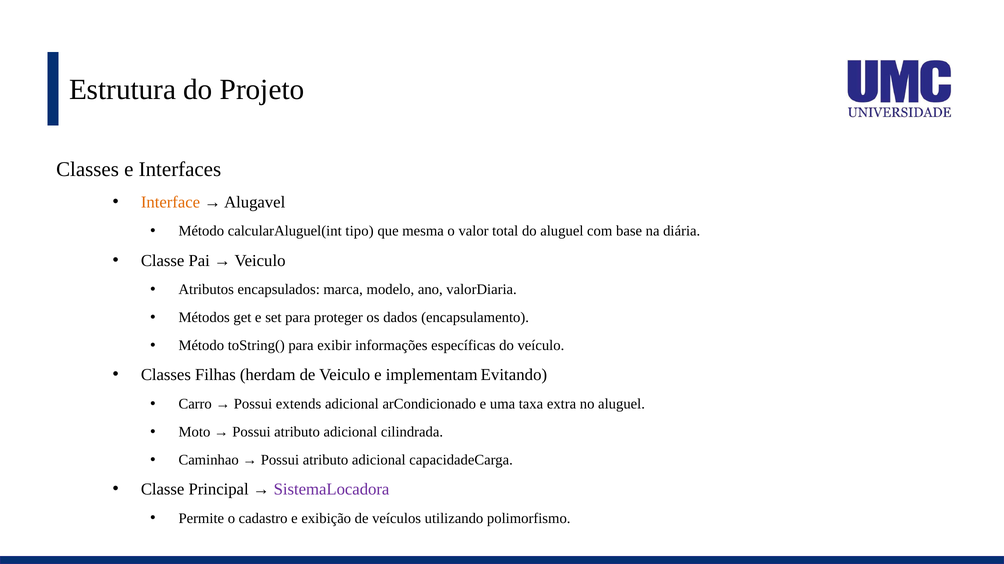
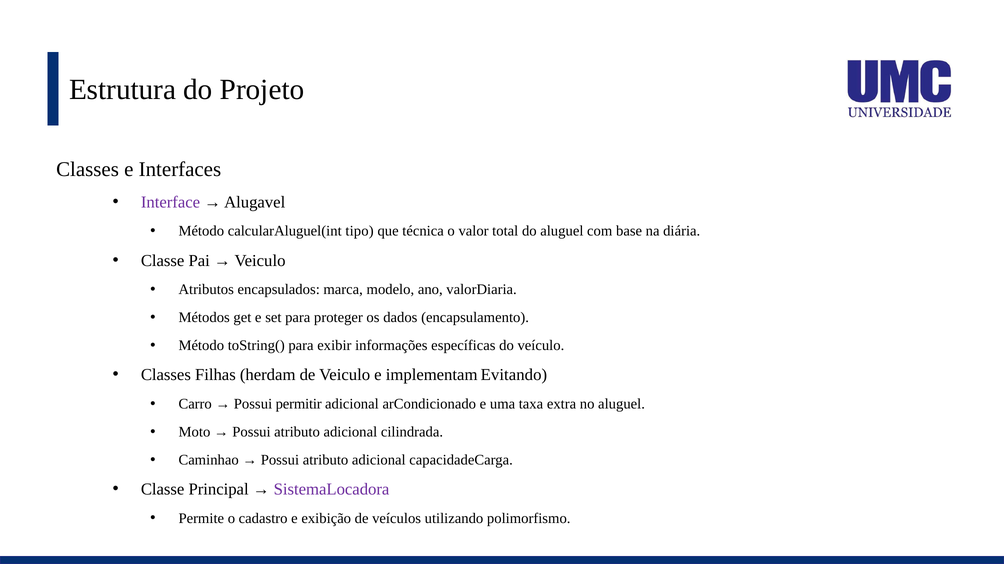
Interface colour: orange -> purple
mesma: mesma -> técnica
extends: extends -> permitir
